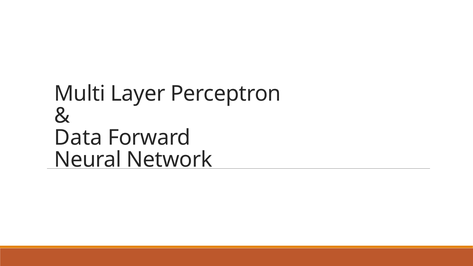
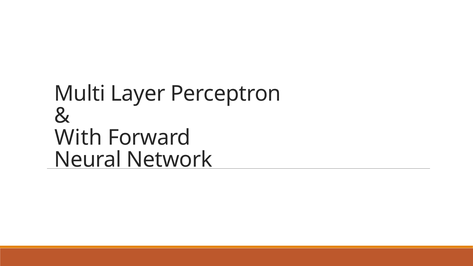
Data: Data -> With
